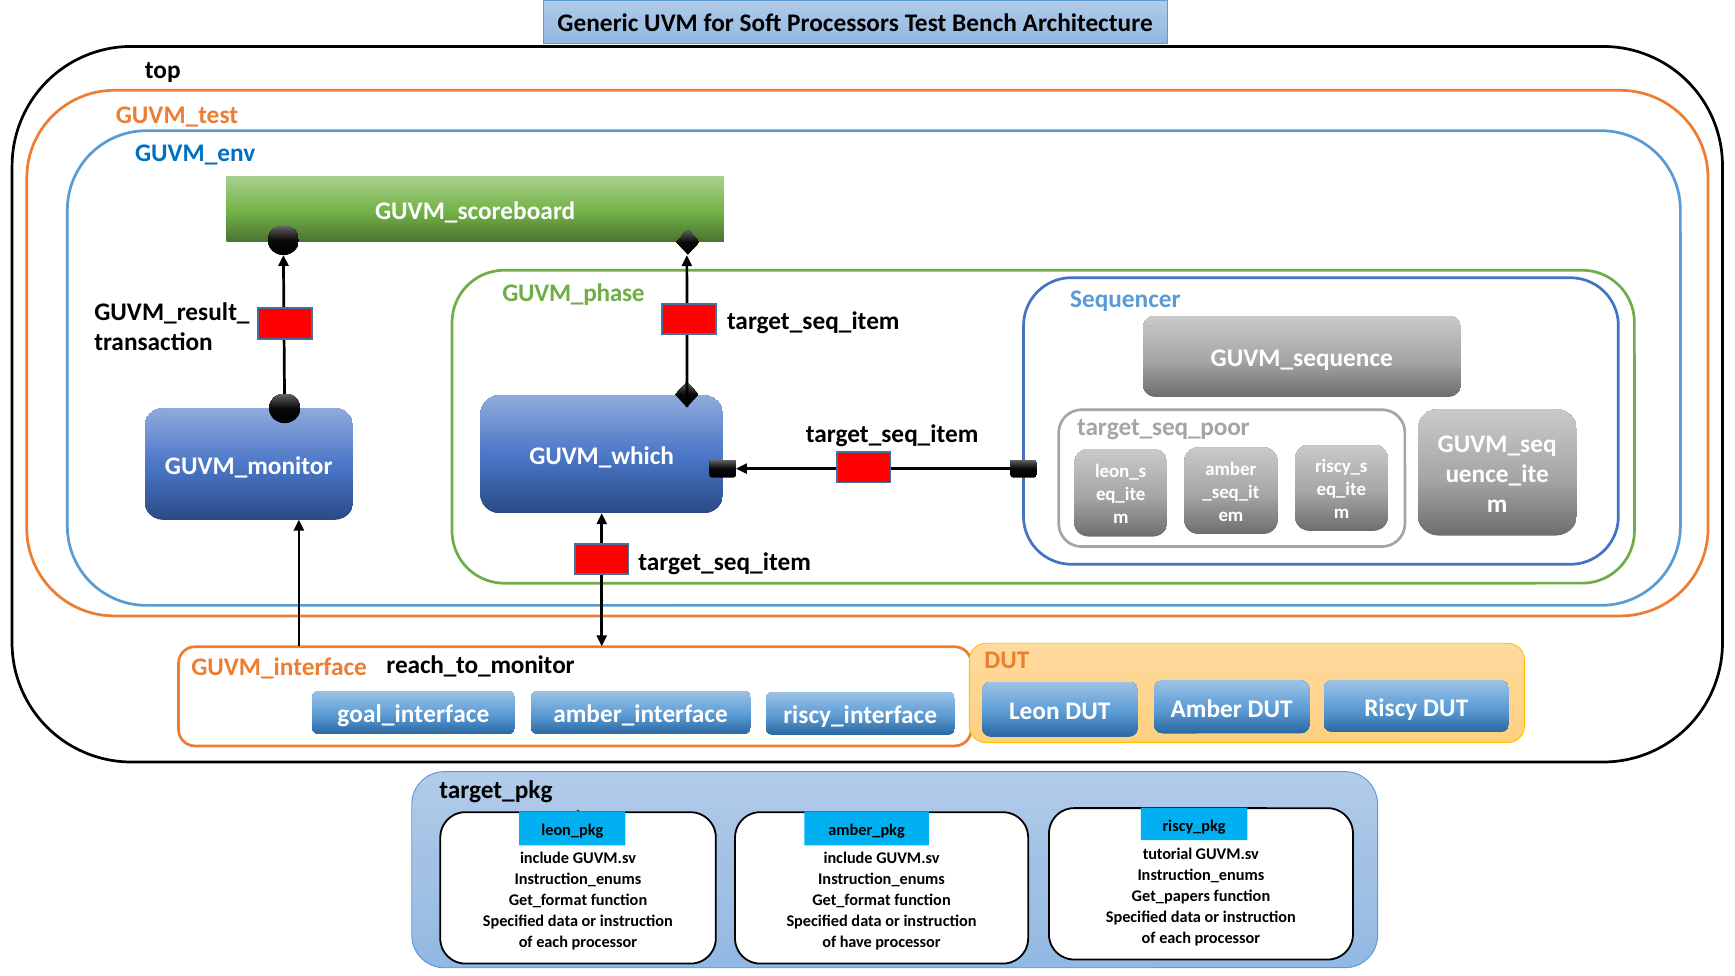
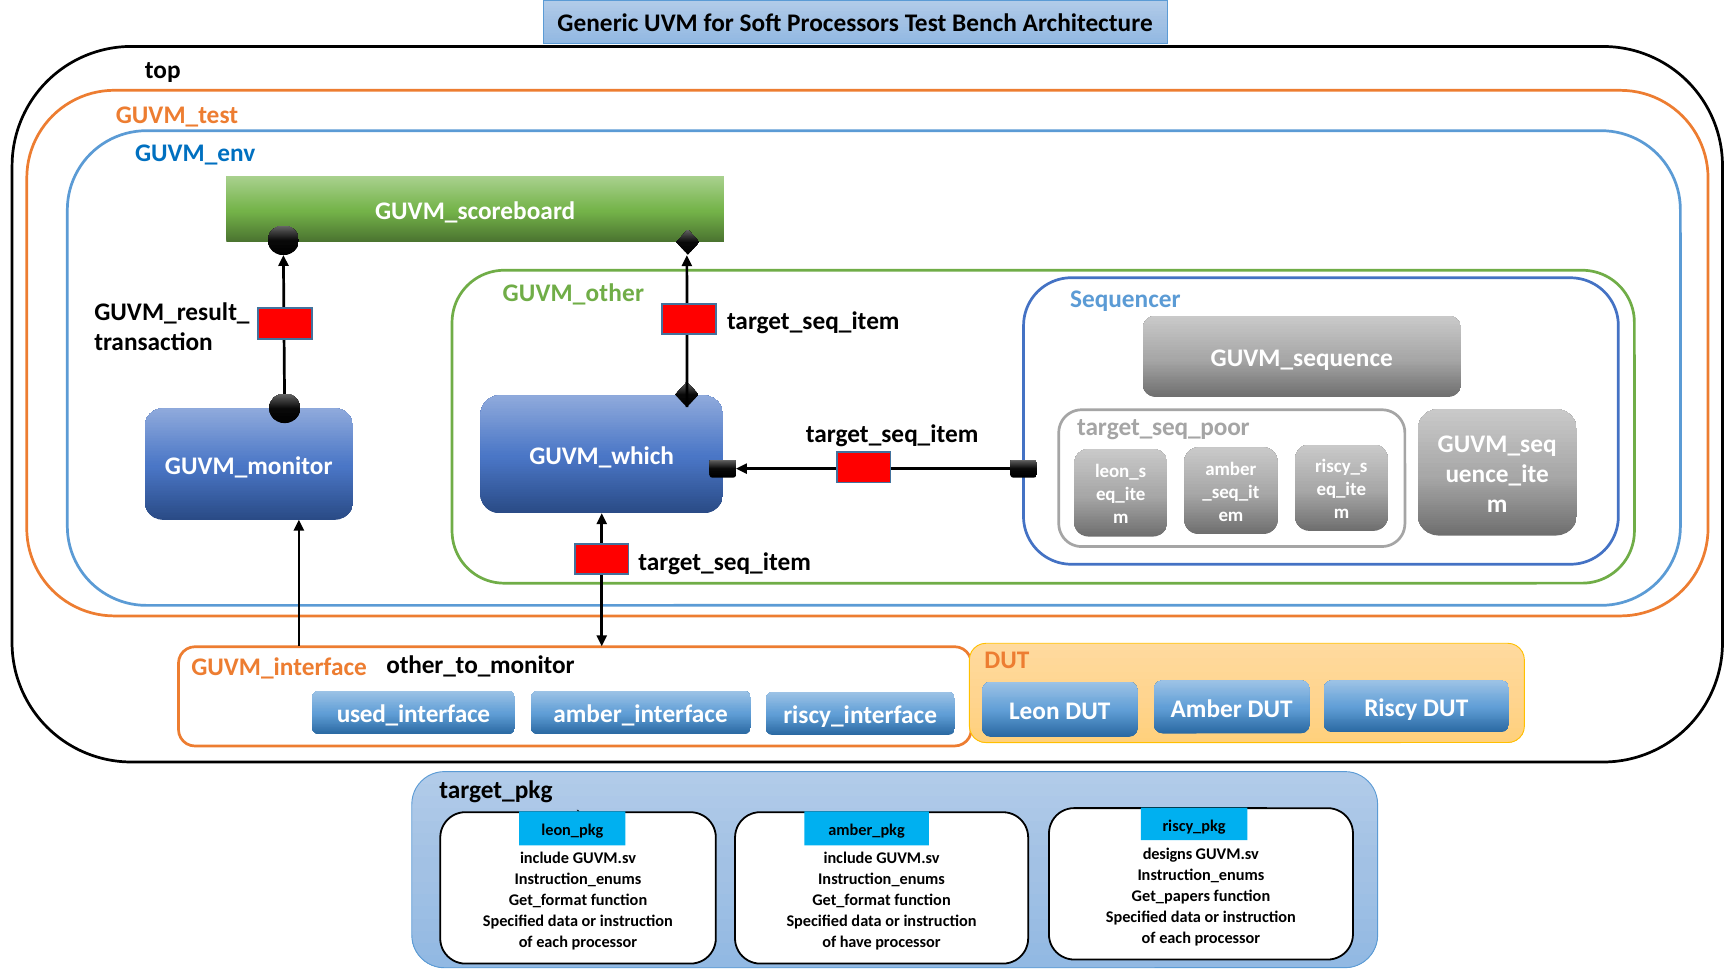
GUVM_phase: GUVM_phase -> GUVM_other
reach_to_monitor: reach_to_monitor -> other_to_monitor
goal_interface: goal_interface -> used_interface
tutorial: tutorial -> designs
